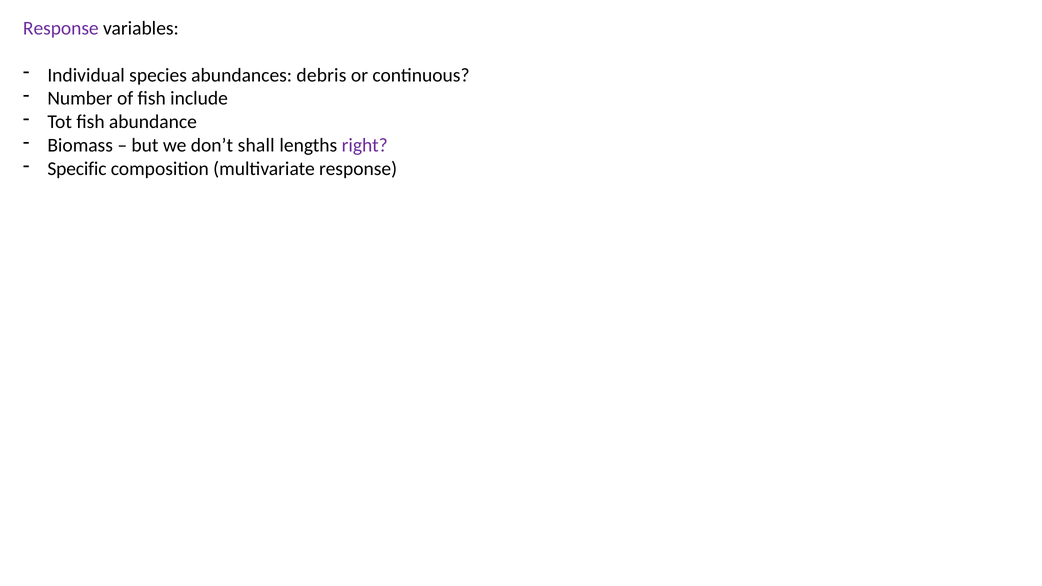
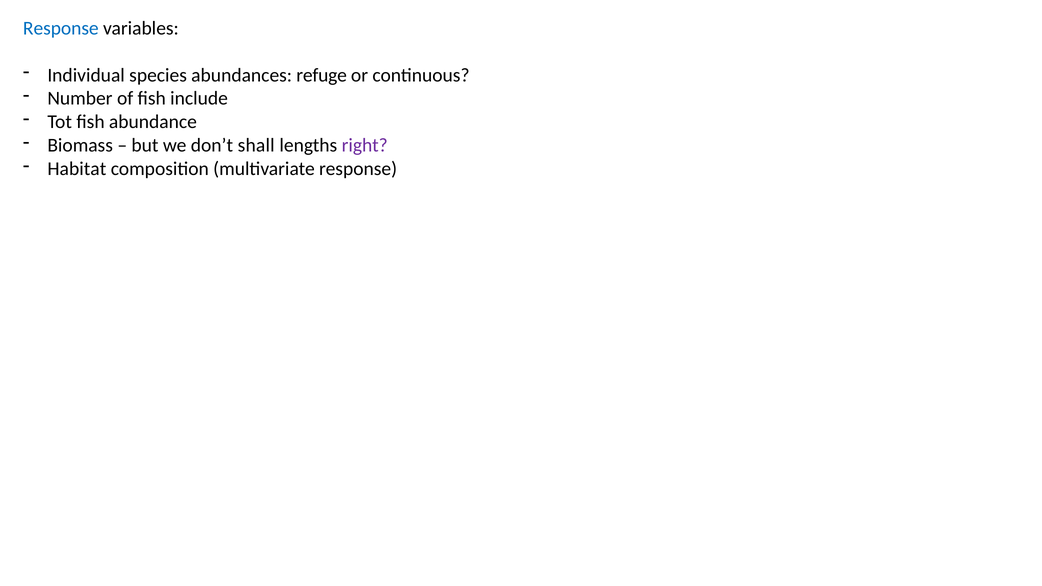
Response at (61, 28) colour: purple -> blue
debris: debris -> refuge
Specific: Specific -> Habitat
